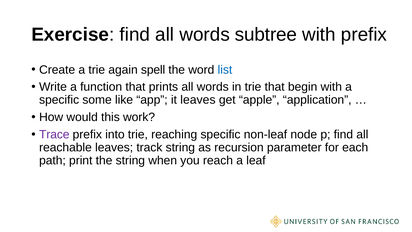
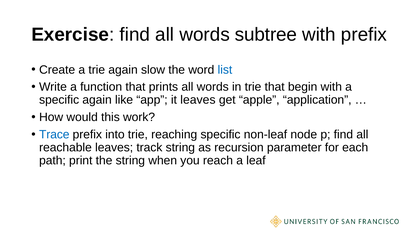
spell: spell -> slow
specific some: some -> again
Trace colour: purple -> blue
